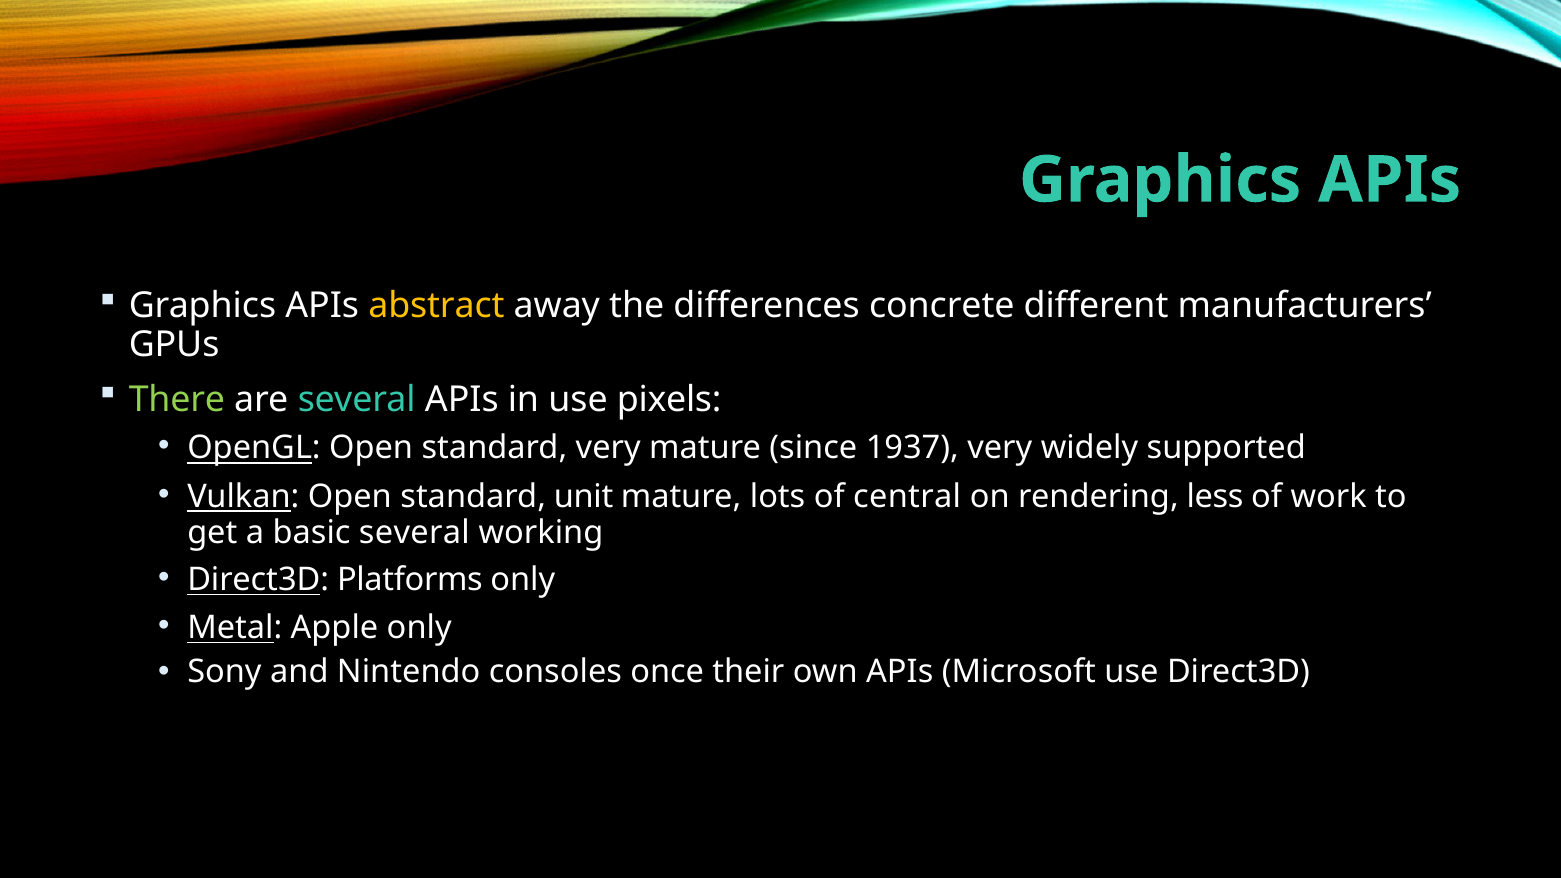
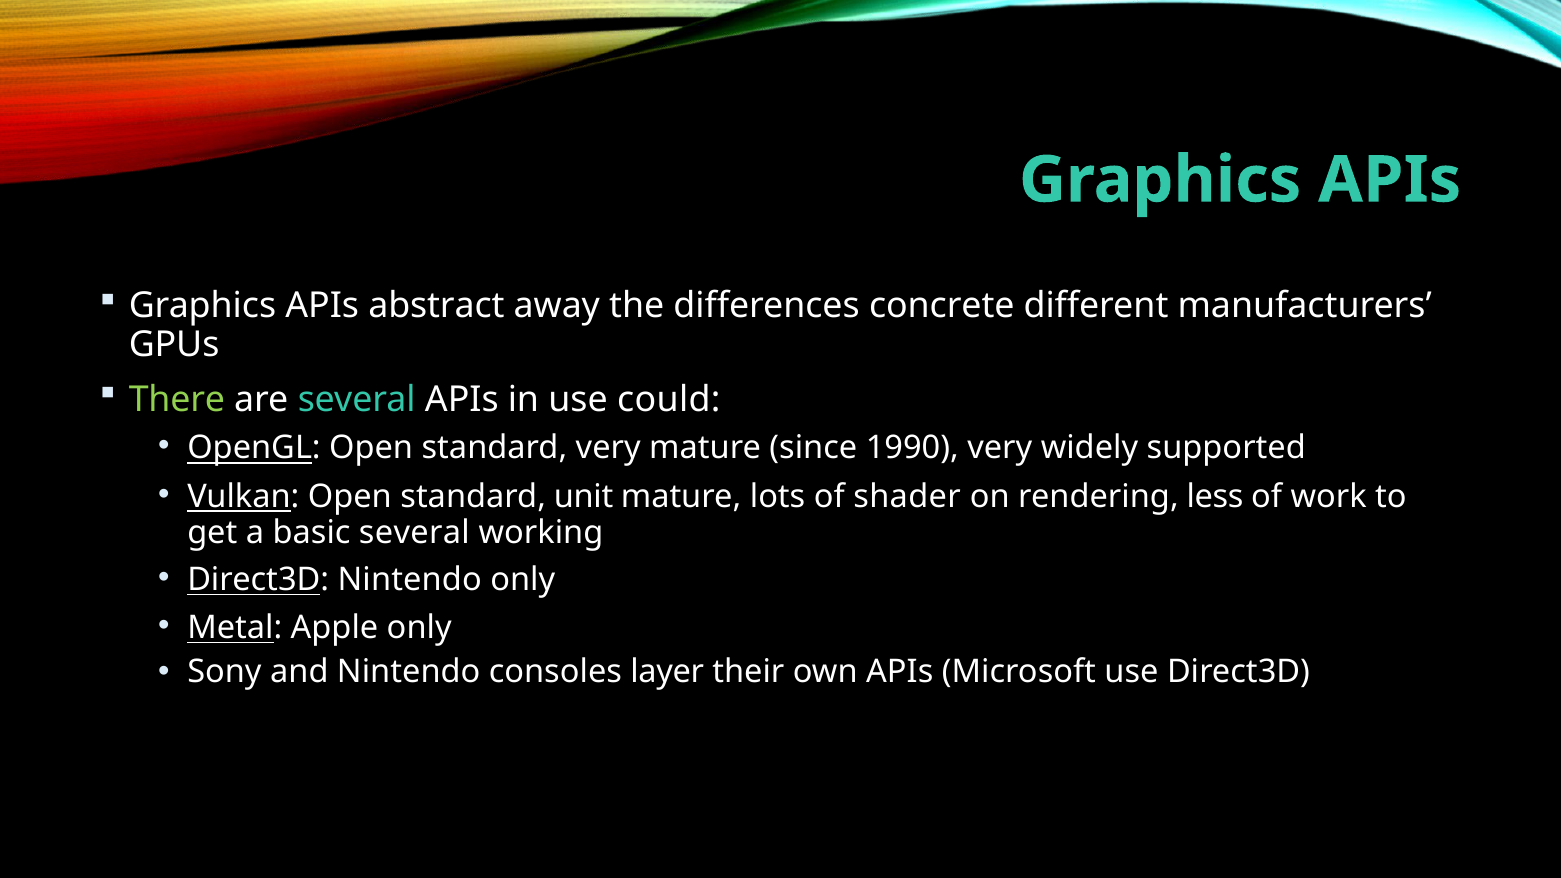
abstract colour: yellow -> white
pixels: pixels -> could
1937: 1937 -> 1990
central: central -> shader
Direct3D Platforms: Platforms -> Nintendo
once: once -> layer
